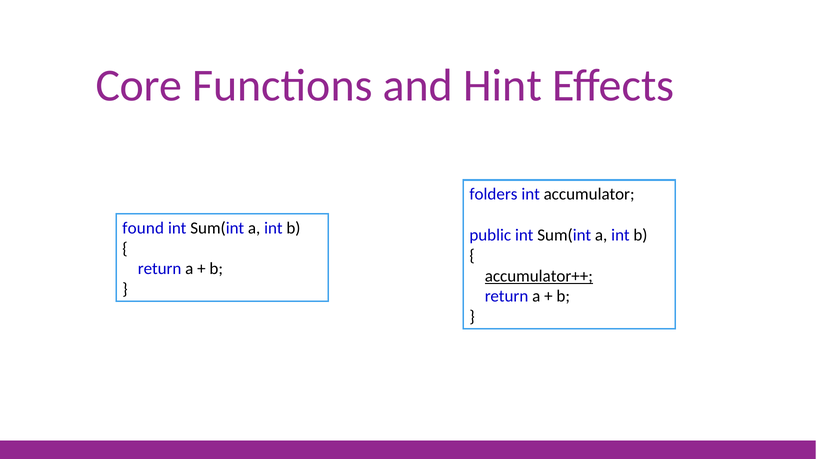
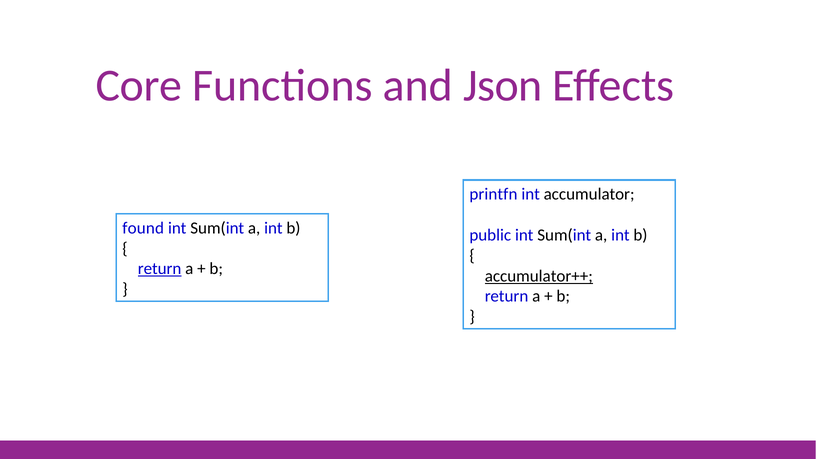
Hint: Hint -> Json
folders: folders -> printfn
return at (160, 269) underline: none -> present
